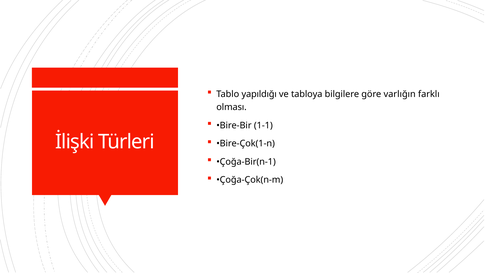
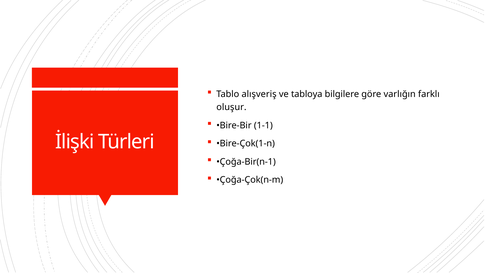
yapıldığı: yapıldığı -> alışveriş
olması: olması -> oluşur
